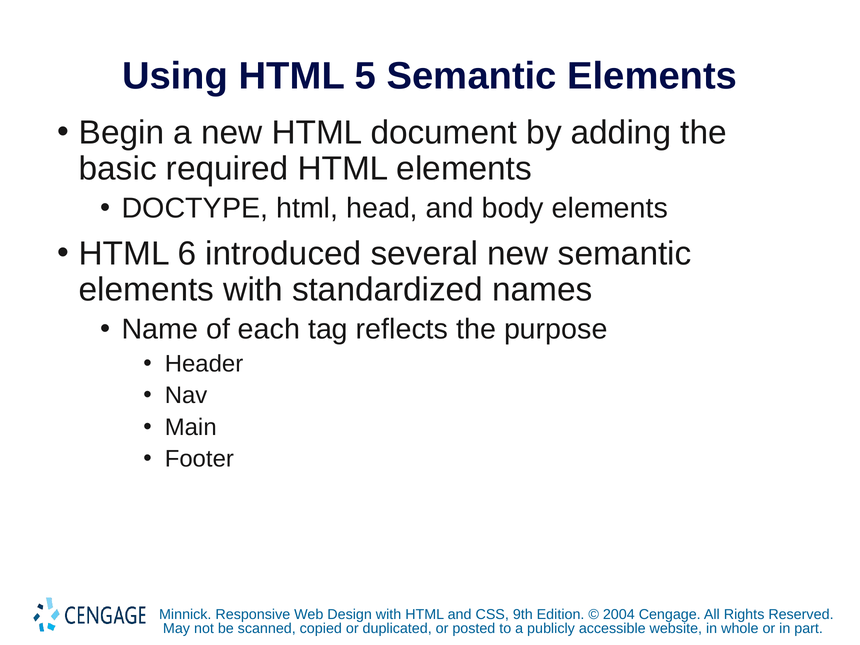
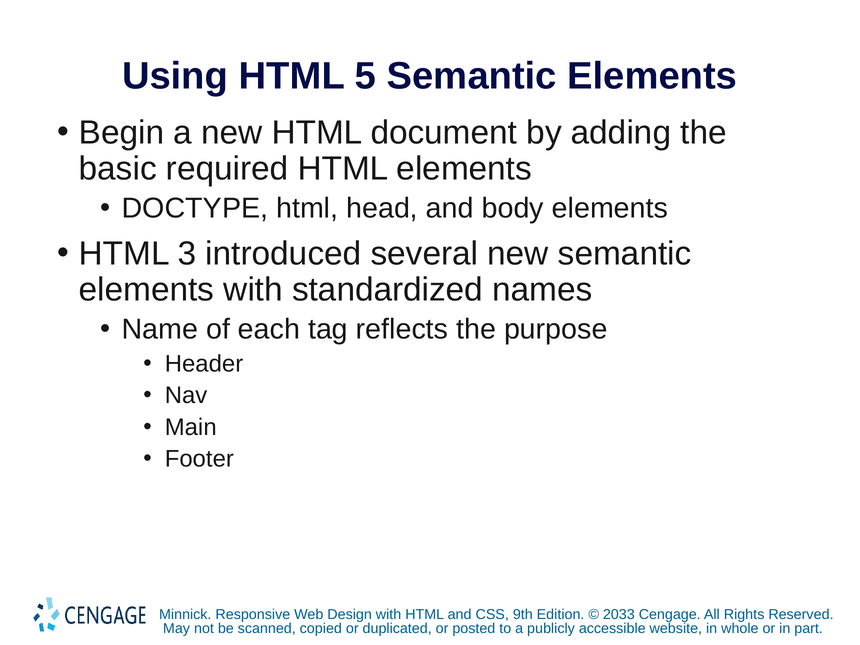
6: 6 -> 3
2004: 2004 -> 2033
